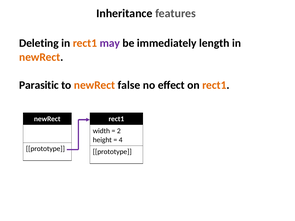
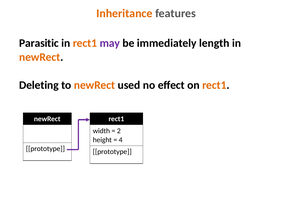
Inheritance colour: black -> orange
Deleting: Deleting -> Parasitic
Parasitic: Parasitic -> Deleting
false: false -> used
